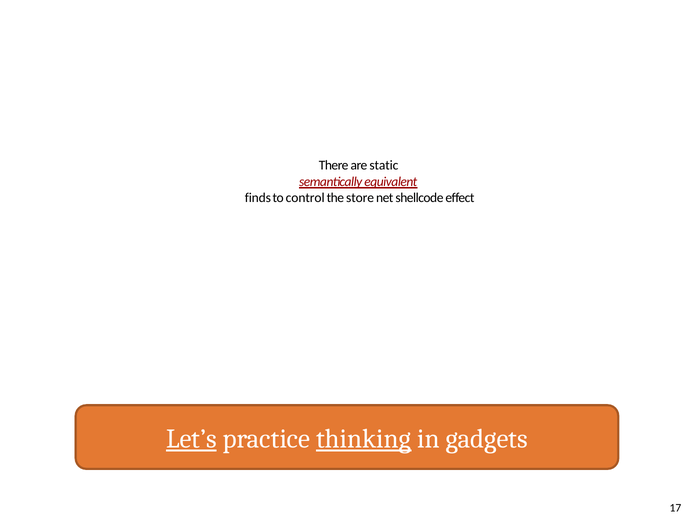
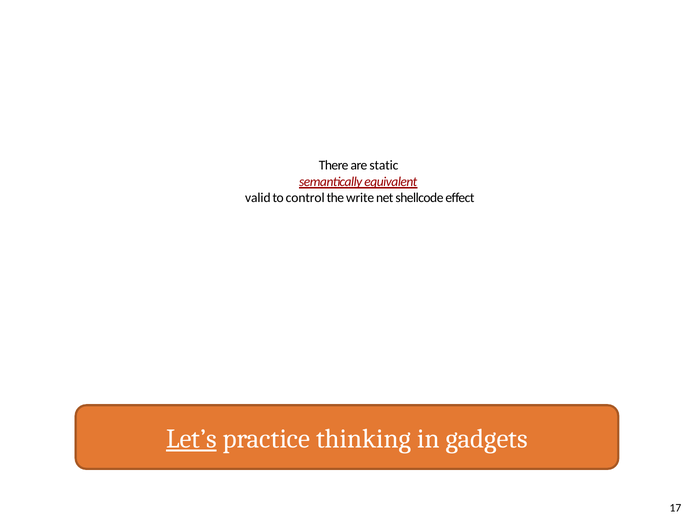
finds: finds -> valid
store: store -> write
thinking underline: present -> none
